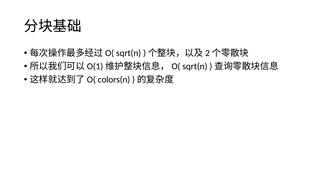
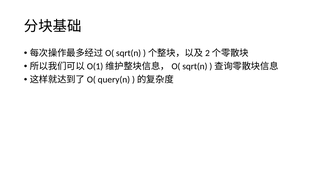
colors(n: colors(n -> query(n
